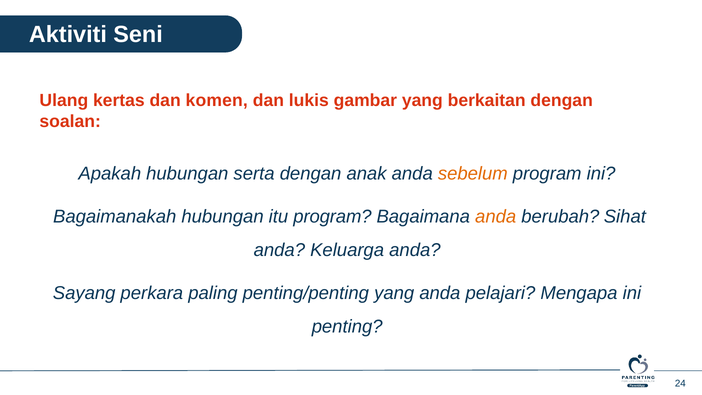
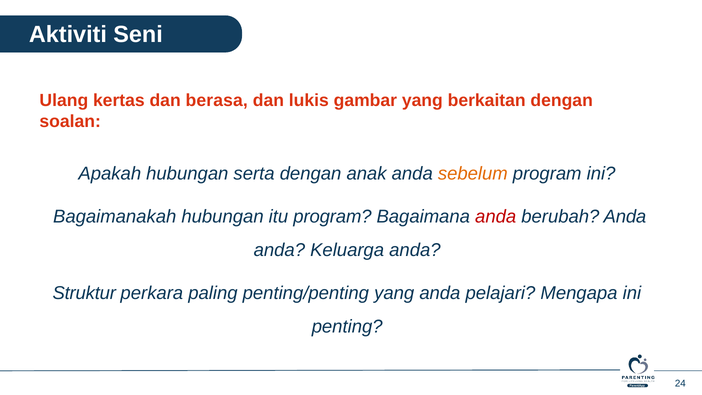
komen: komen -> berasa
anda at (496, 217) colour: orange -> red
berubah Sihat: Sihat -> Anda
Sayang: Sayang -> Struktur
